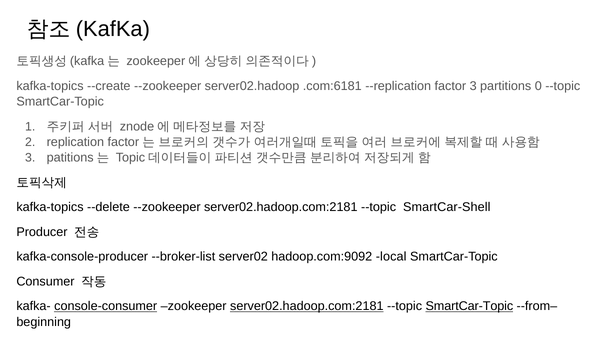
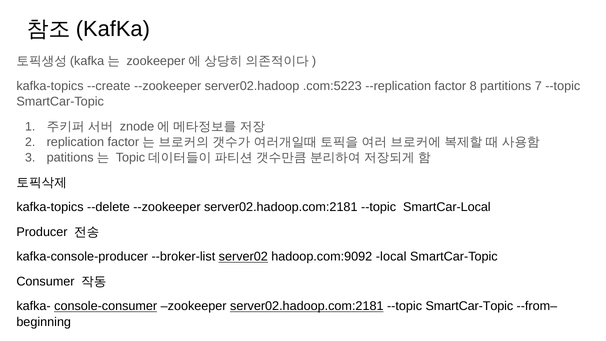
.com:6181: .com:6181 -> .com:5223
factor 3: 3 -> 8
0: 0 -> 7
SmartCar-Shell: SmartCar-Shell -> SmartCar-Local
server02 underline: none -> present
SmartCar-Topic at (469, 306) underline: present -> none
